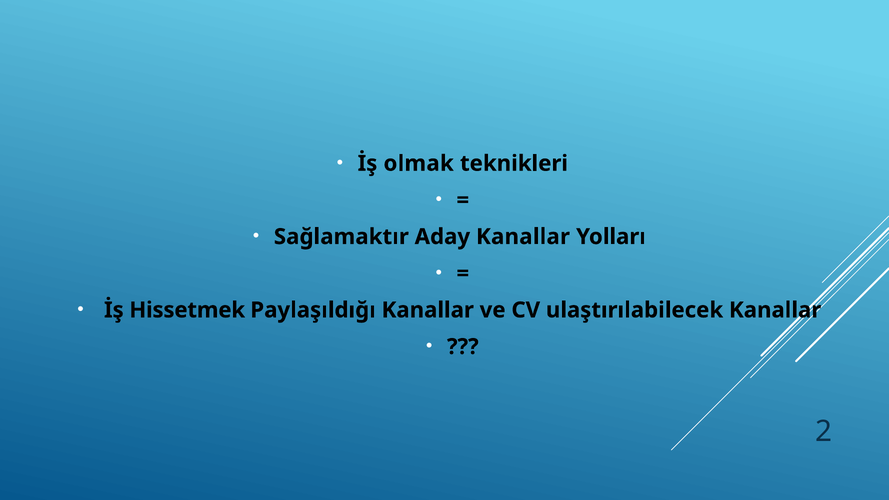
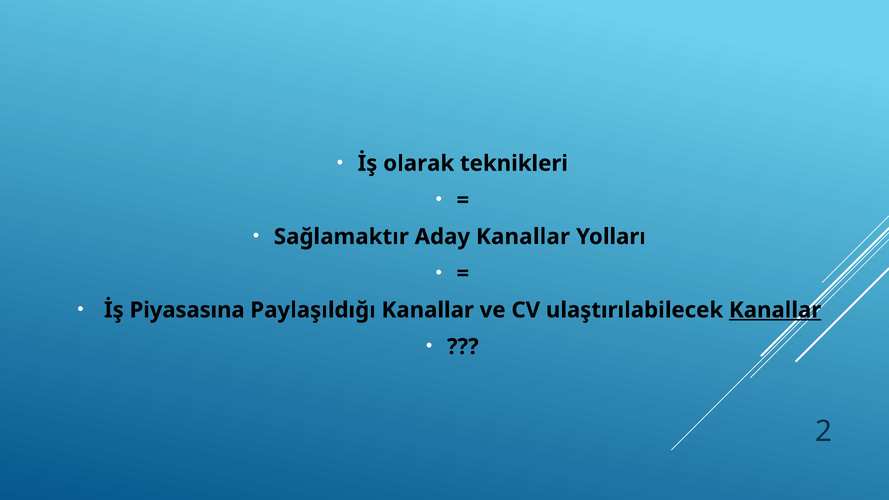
olmak: olmak -> olarak
Hissetmek: Hissetmek -> Piyasasına
Kanallar at (775, 310) underline: none -> present
